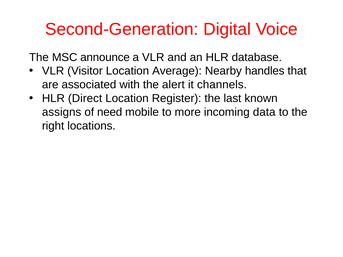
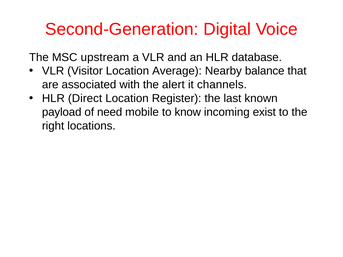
announce: announce -> upstream
handles: handles -> balance
assigns: assigns -> payload
more: more -> know
data: data -> exist
